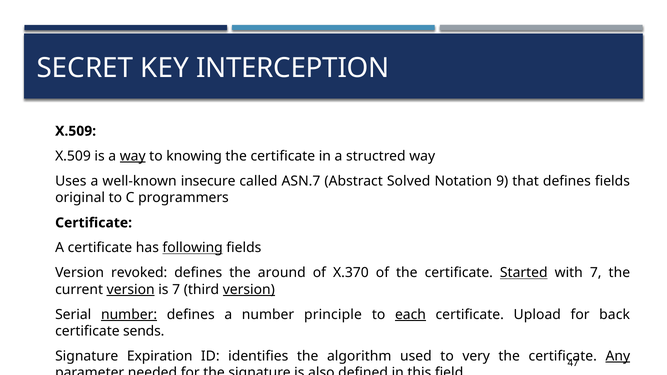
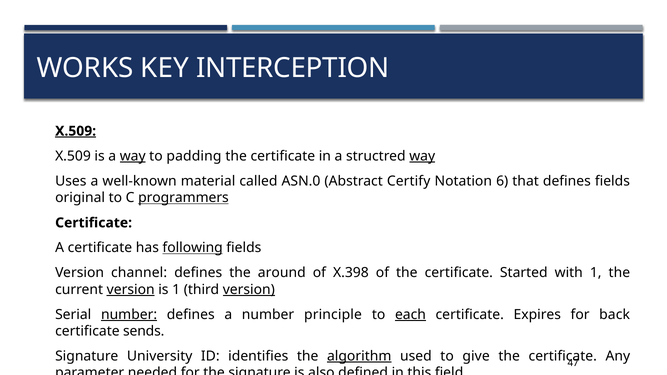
SECRET: SECRET -> WORKS
X.509 underline: none -> present
knowing: knowing -> padding
way at (422, 156) underline: none -> present
insecure: insecure -> material
ASN.7: ASN.7 -> ASN.0
Solved: Solved -> Certify
9: 9 -> 6
programmers underline: none -> present
revoked: revoked -> channel
X.370: X.370 -> X.398
Started underline: present -> none
with 7: 7 -> 1
is 7: 7 -> 1
Upload: Upload -> Expires
Expiration: Expiration -> University
algorithm underline: none -> present
very: very -> give
Any underline: present -> none
